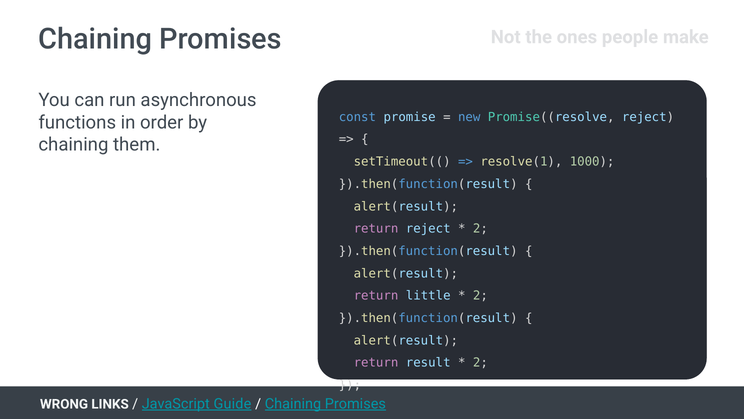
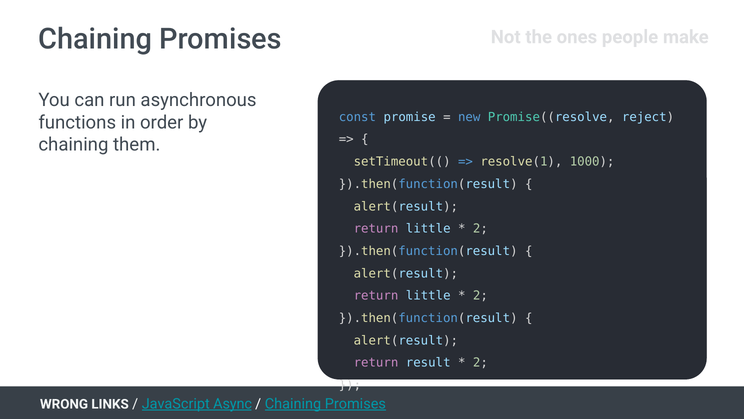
reject at (428, 229): reject -> little
Guide: Guide -> Async
